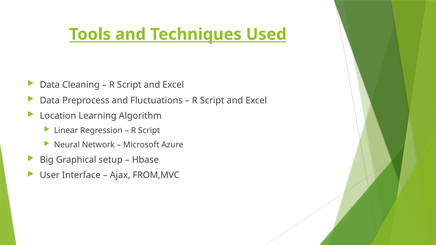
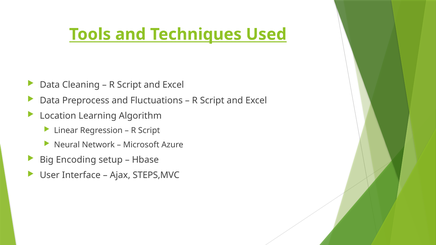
Graphical: Graphical -> Encoding
FROM,MVC: FROM,MVC -> STEPS,MVC
